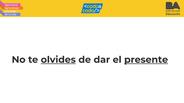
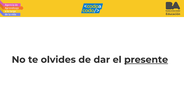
olvides underline: present -> none
